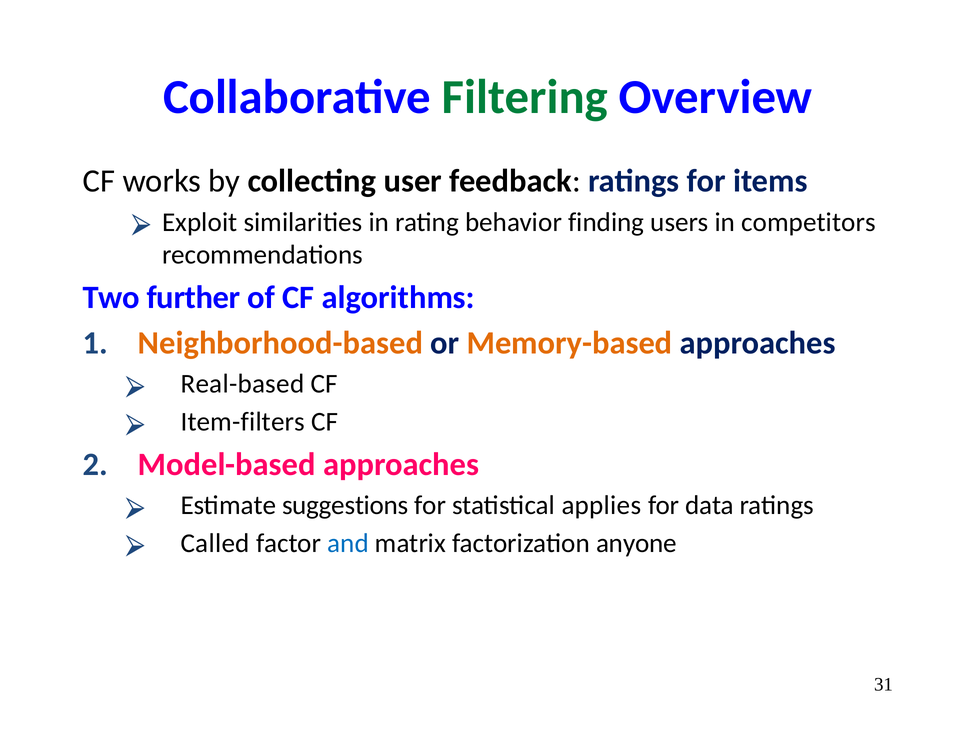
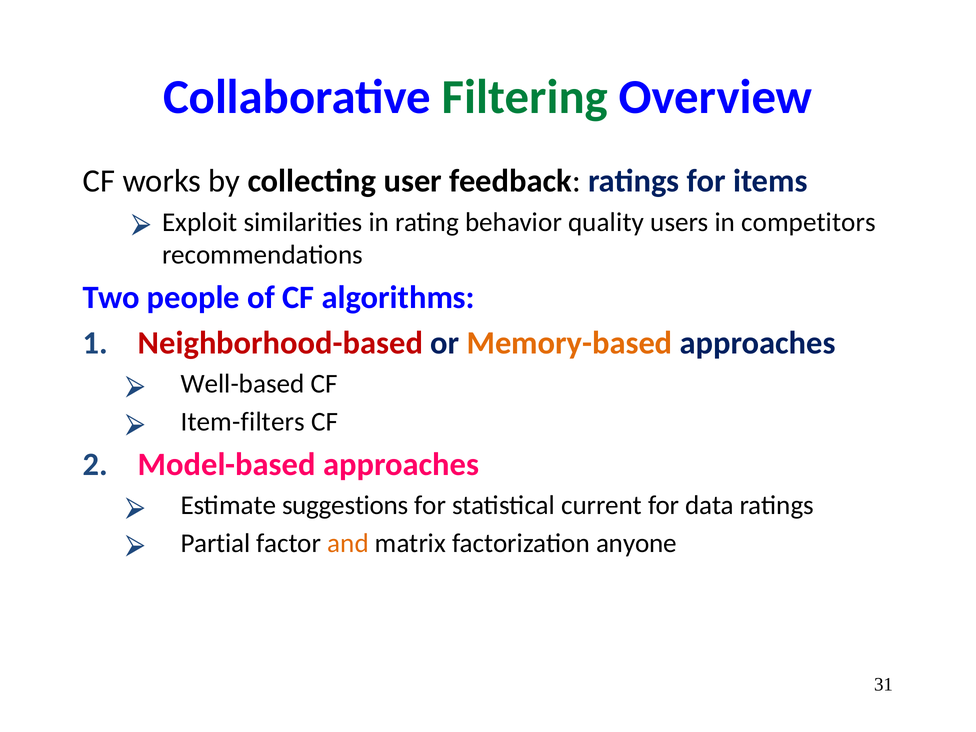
finding: finding -> quality
further: further -> people
Neighborhood-based colour: orange -> red
Real-based: Real-based -> Well-based
applies: applies -> current
Called: Called -> Partial
and colour: blue -> orange
